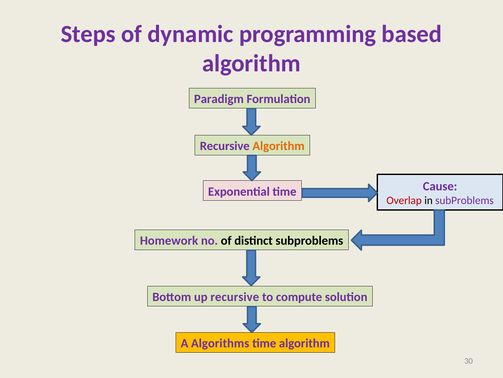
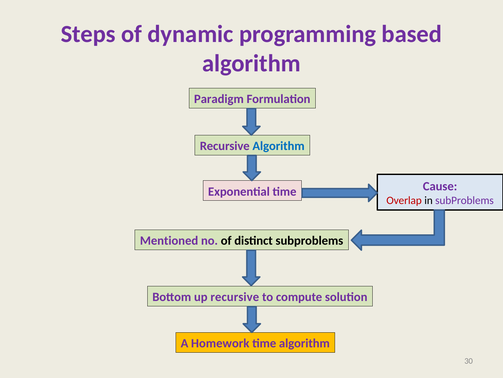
Algorithm at (279, 146) colour: orange -> blue
Homework: Homework -> Mentioned
Algorithms: Algorithms -> Homework
